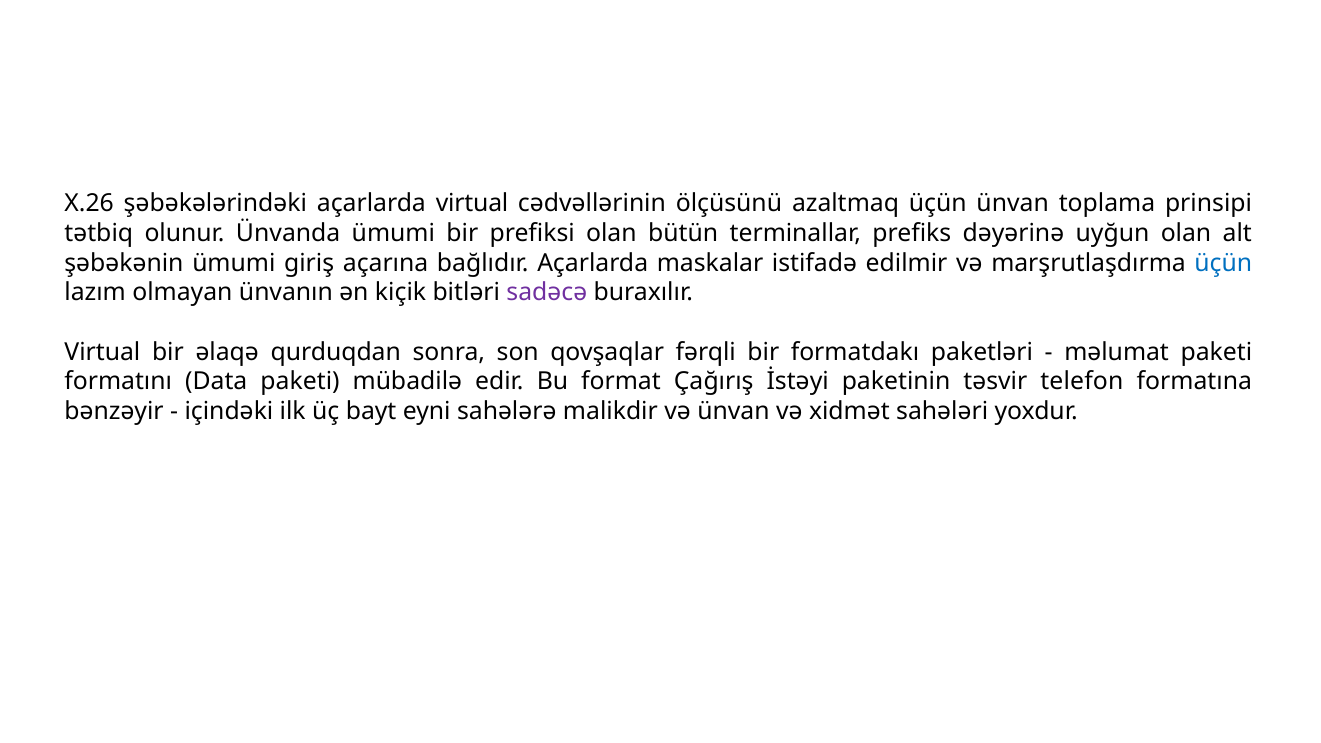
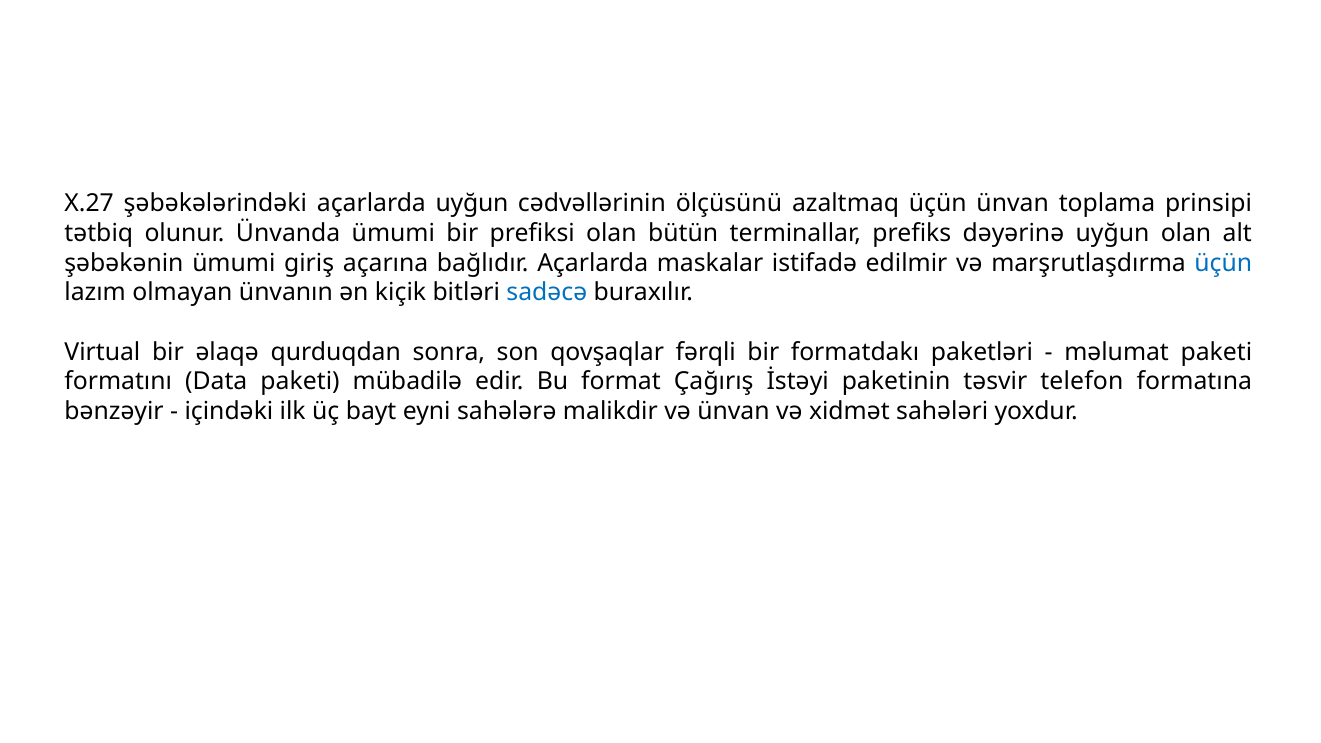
X.26: X.26 -> X.27
açarlarda virtual: virtual -> uyğun
sadəcə colour: purple -> blue
